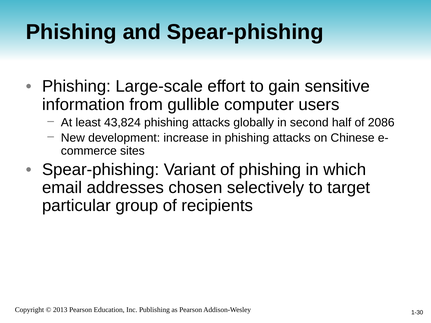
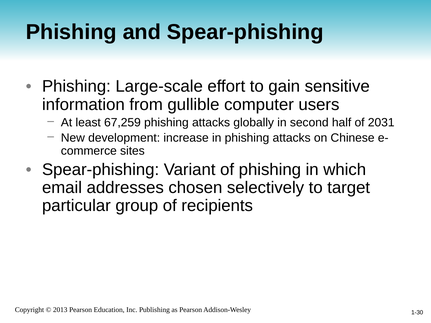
43,824: 43,824 -> 67,259
2086: 2086 -> 2031
